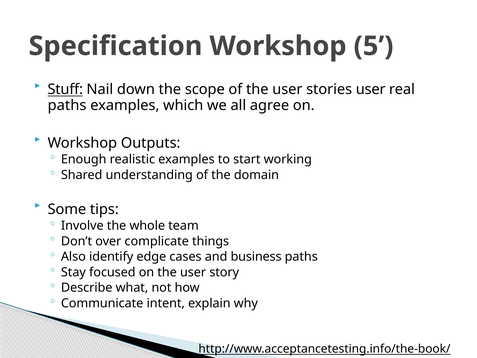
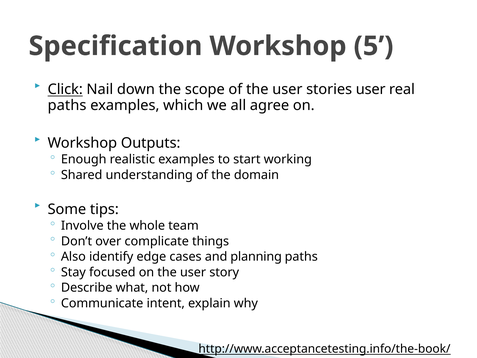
Stuff: Stuff -> Click
business: business -> planning
